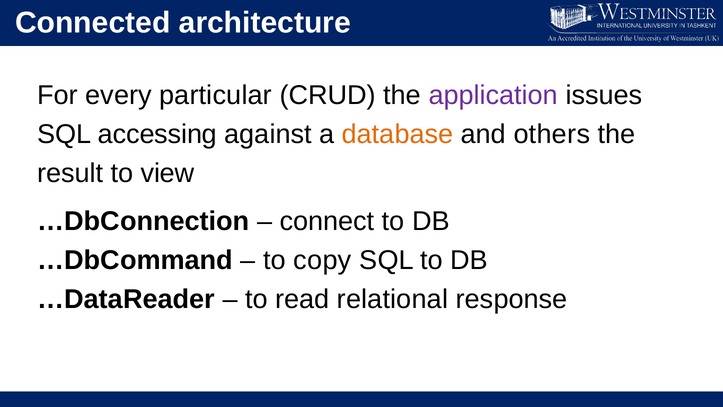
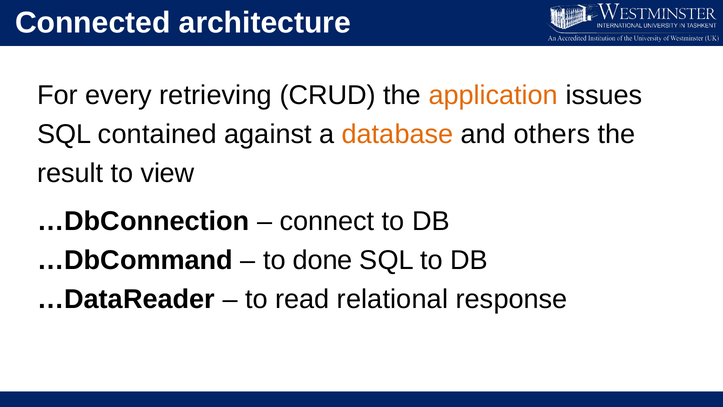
particular: particular -> retrieving
application colour: purple -> orange
accessing: accessing -> contained
copy: copy -> done
